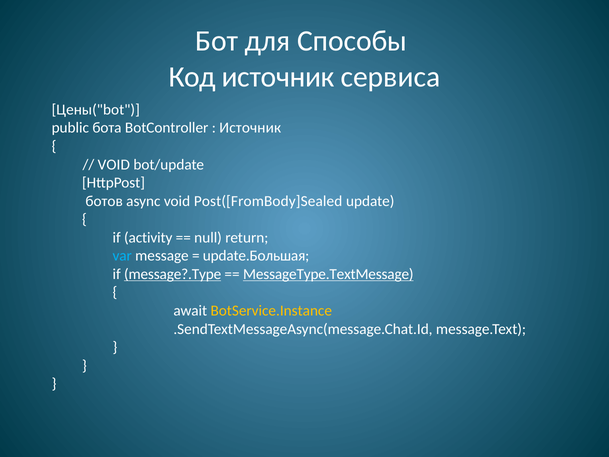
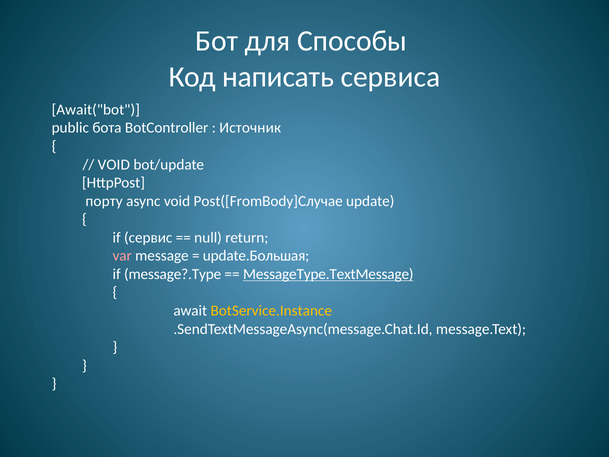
Код источник: источник -> написать
Цены("bot: Цены("bot -> Await("bot
ботов: ботов -> порту
Post([FromBody]Sealed: Post([FromBody]Sealed -> Post([FromBody]Случае
activity: activity -> сервис
var colour: light blue -> pink
message?.Type underline: present -> none
